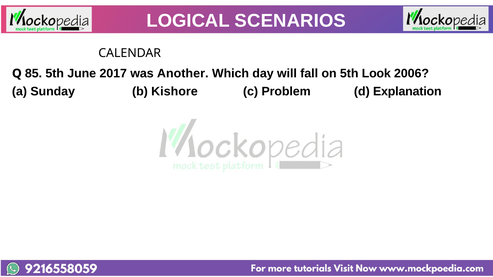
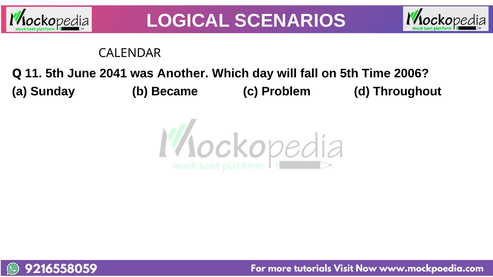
85: 85 -> 11
2017: 2017 -> 2041
Look: Look -> Time
Kishore: Kishore -> Became
Explanation: Explanation -> Throughout
